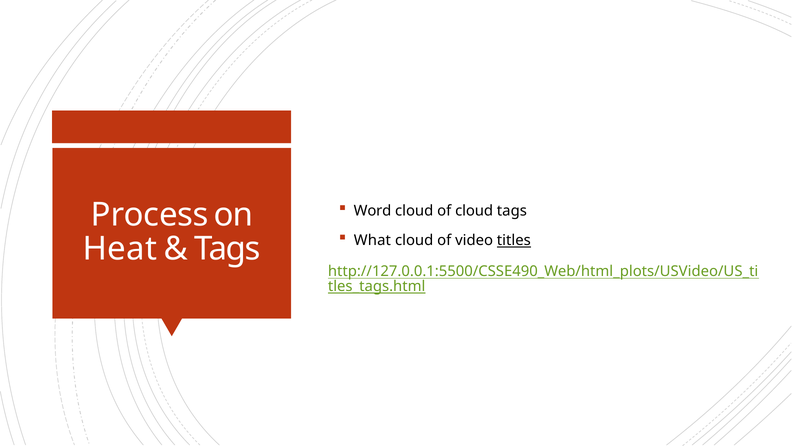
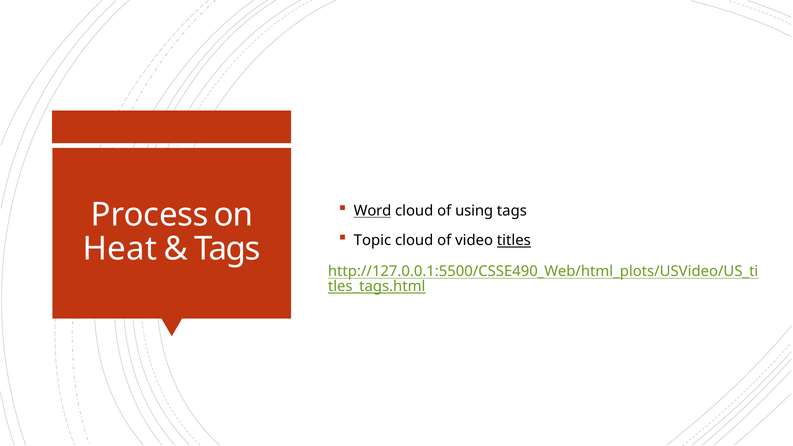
Word underline: none -> present
of cloud: cloud -> using
What: What -> Topic
